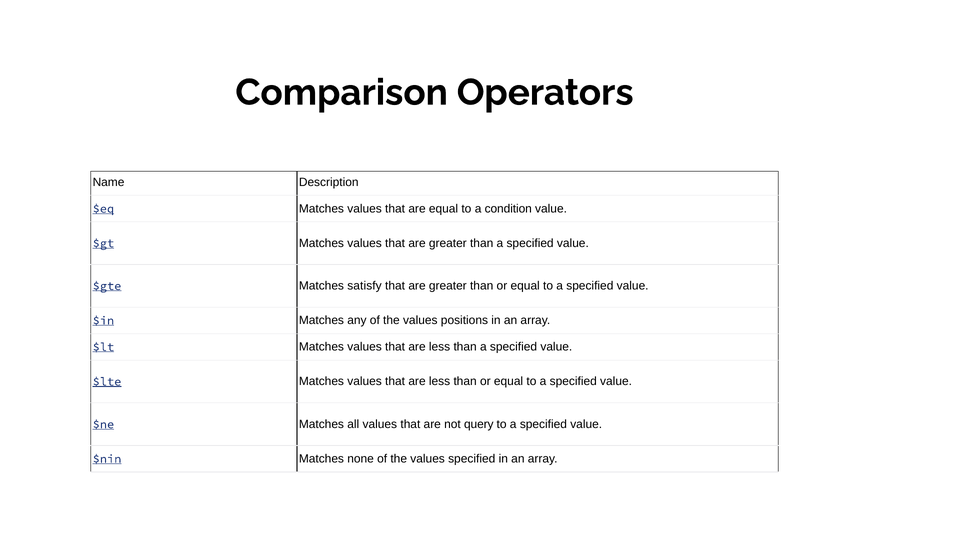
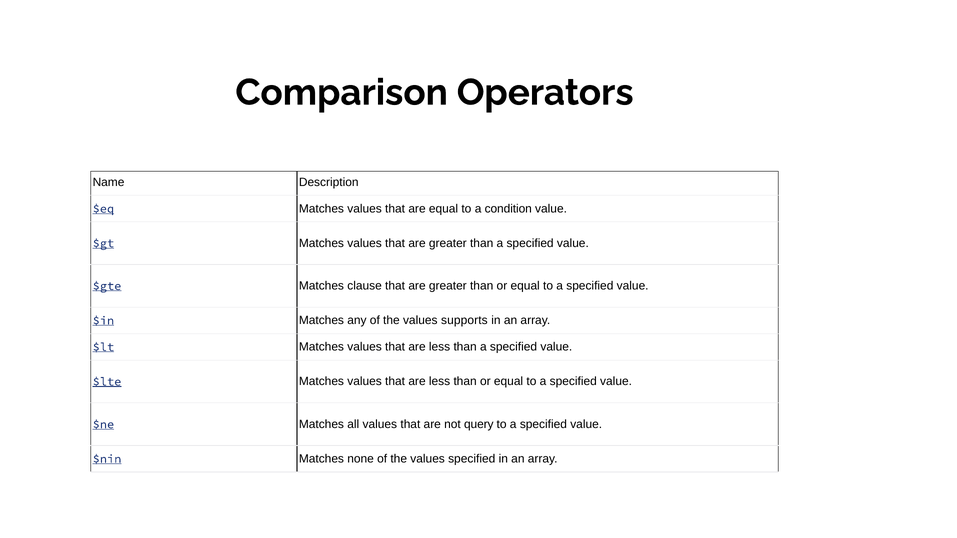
satisfy: satisfy -> clause
positions: positions -> supports
